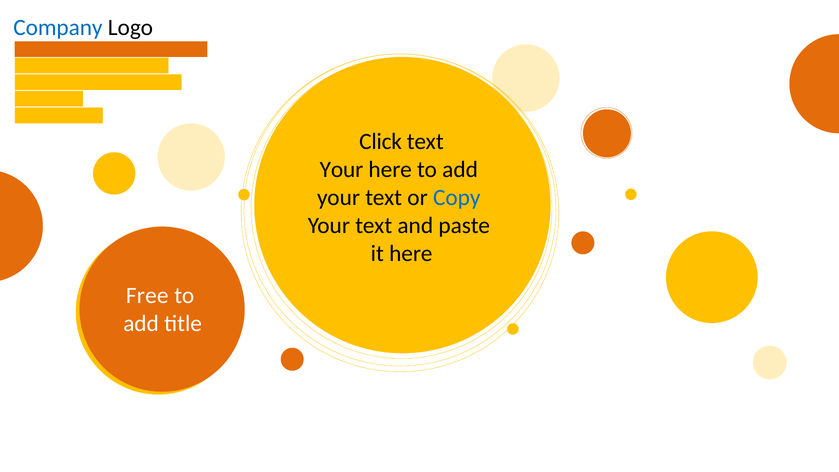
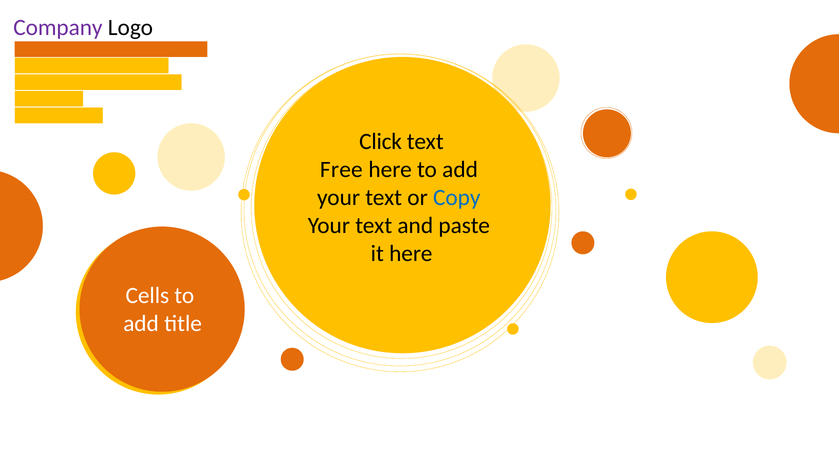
Company colour: blue -> purple
Your at (342, 170): Your -> Free
Free: Free -> Cells
